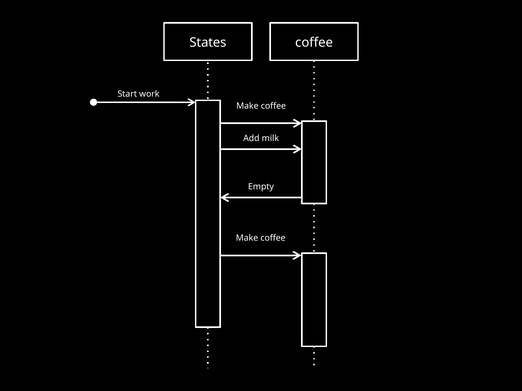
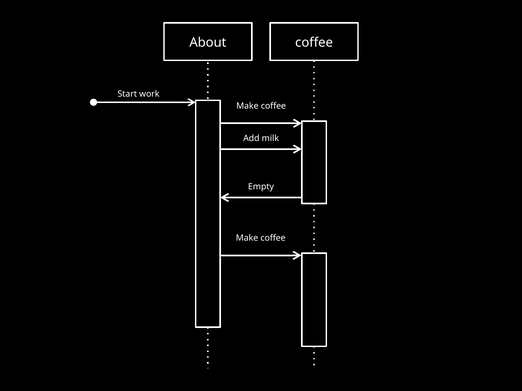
States: States -> About
